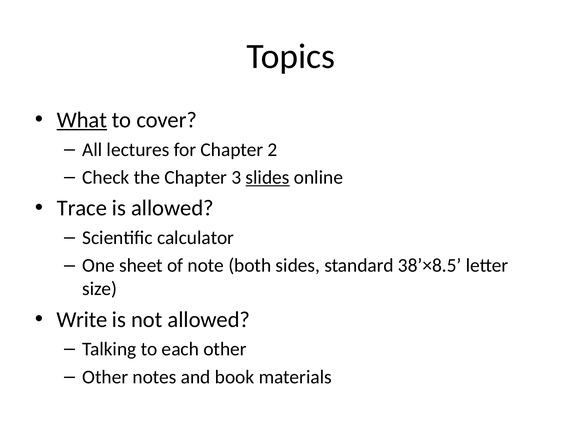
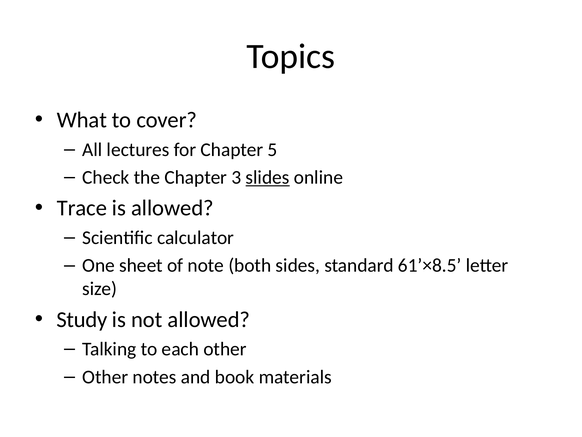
What underline: present -> none
2: 2 -> 5
38’×8.5: 38’×8.5 -> 61’×8.5
Write: Write -> Study
